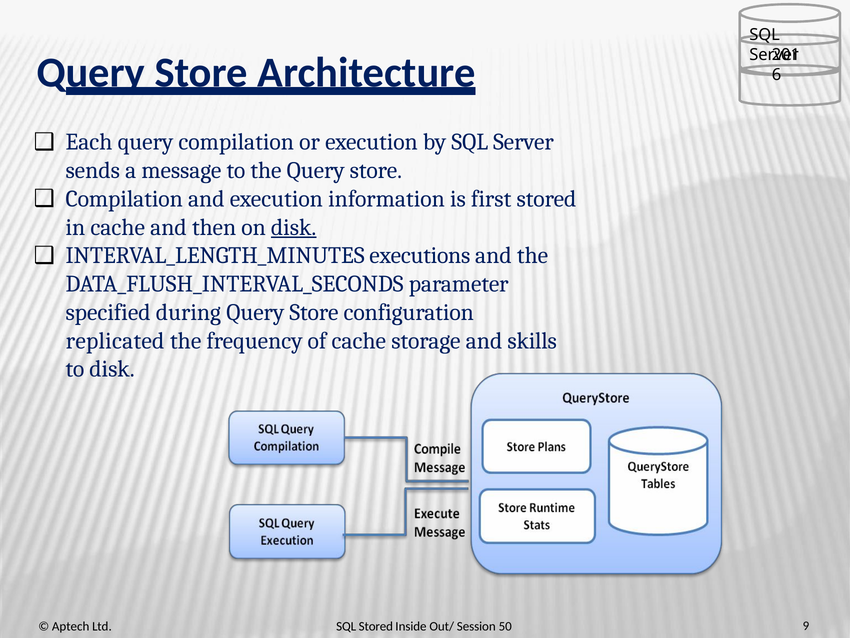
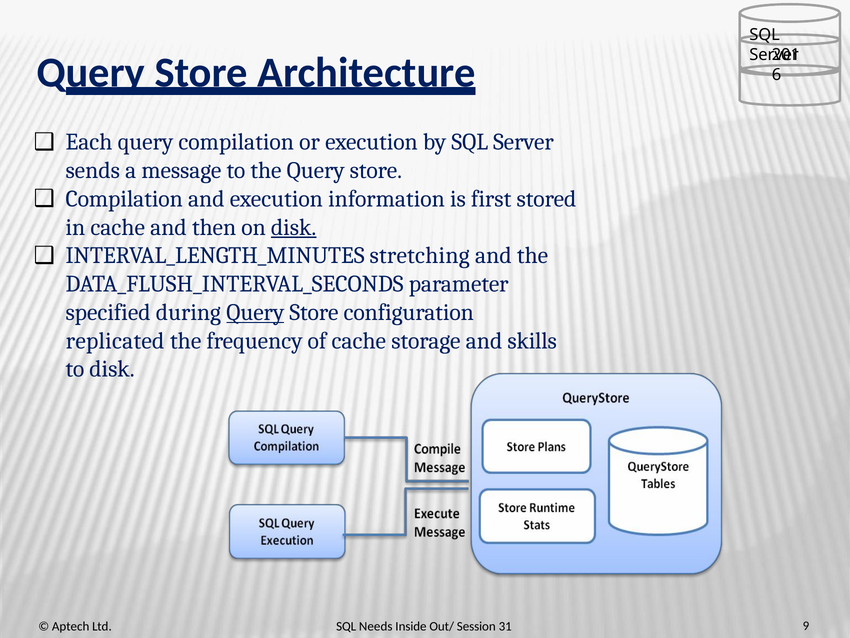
executions: executions -> stretching
Query at (255, 312) underline: none -> present
SQL Stored: Stored -> Needs
50: 50 -> 31
